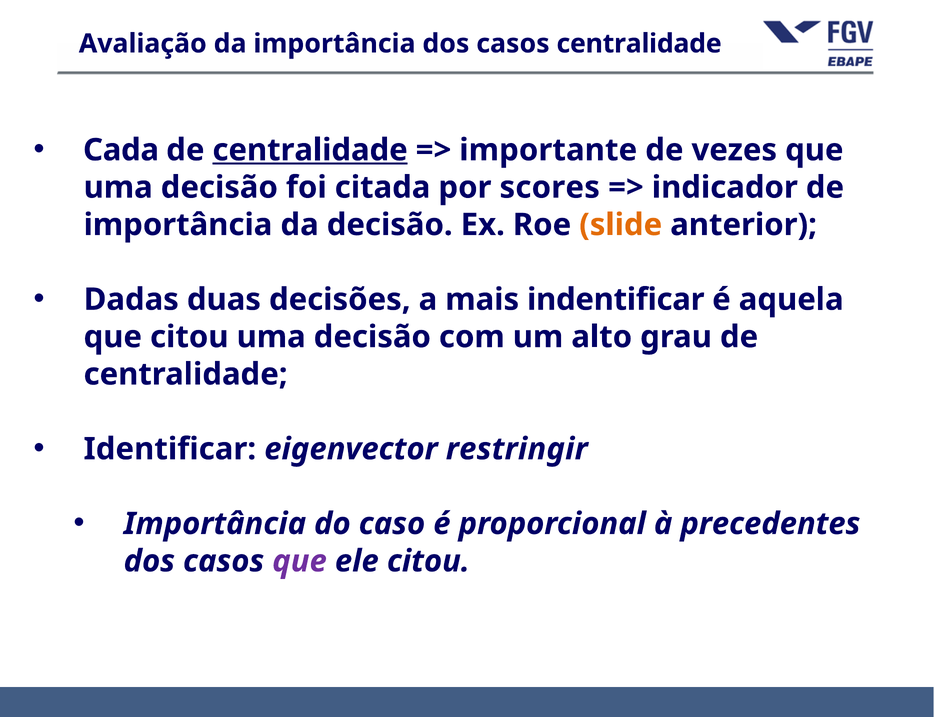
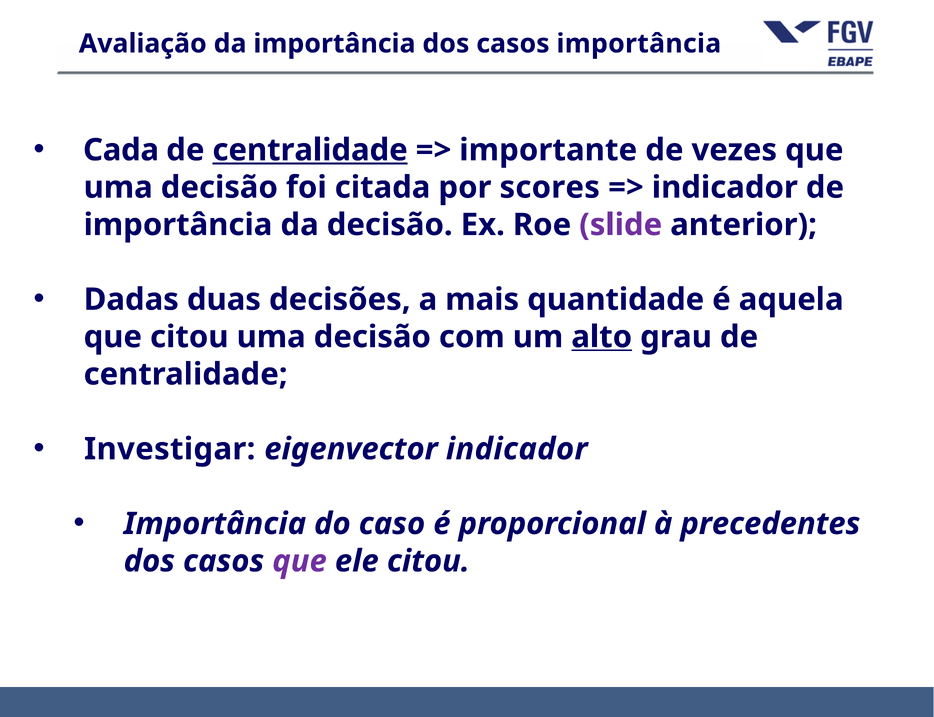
casos centralidade: centralidade -> importância
slide colour: orange -> purple
indentificar: indentificar -> quantidade
alto underline: none -> present
Identificar: Identificar -> Investigar
eigenvector restringir: restringir -> indicador
